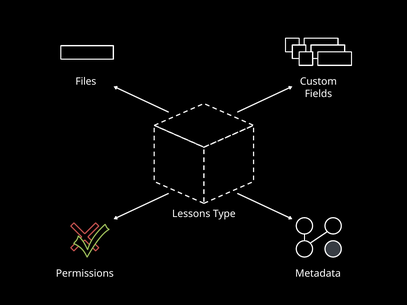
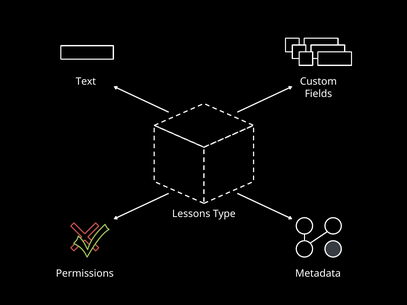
Files: Files -> Text
